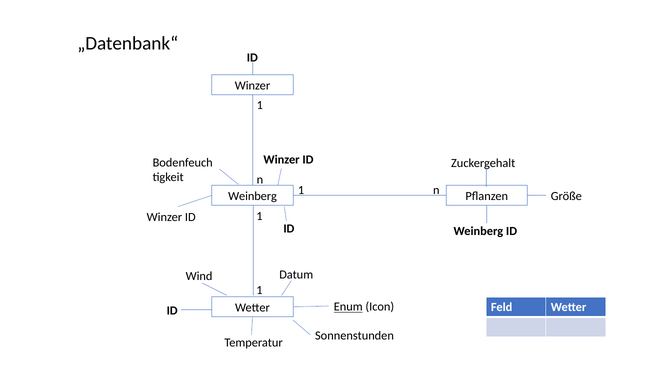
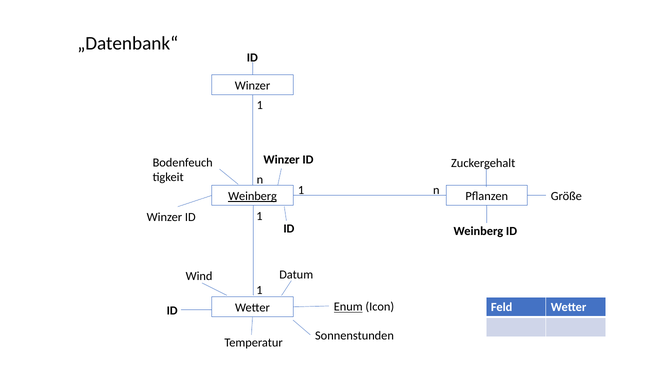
Weinberg at (252, 196) underline: none -> present
